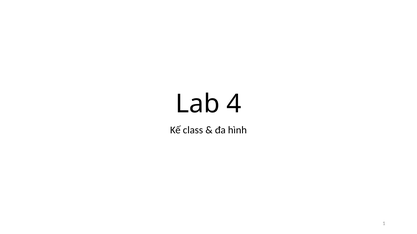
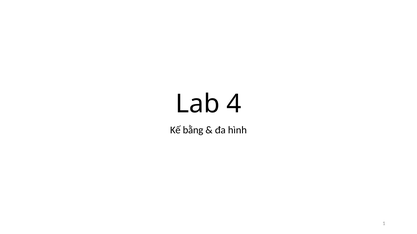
class: class -> bằng
